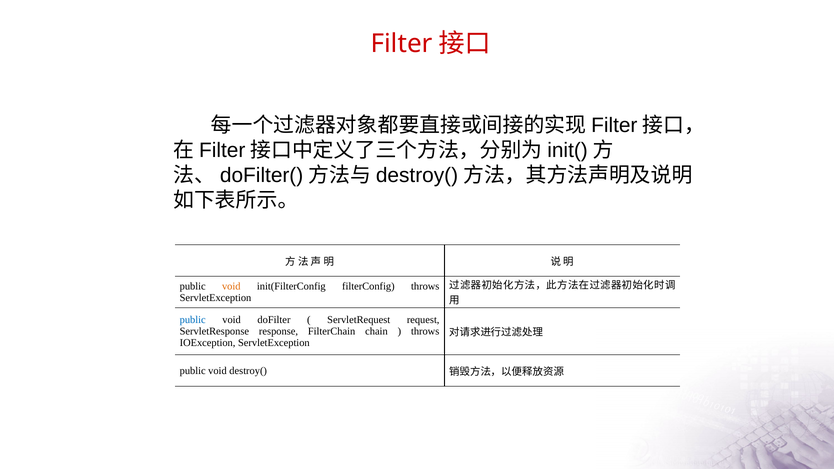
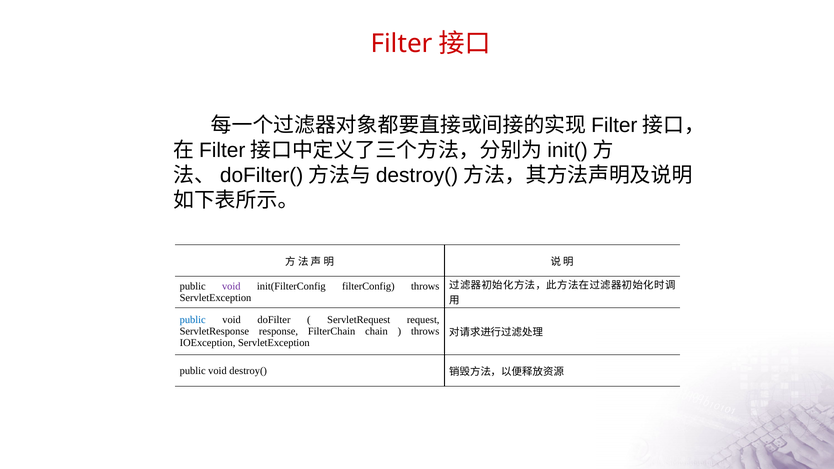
void at (231, 286) colour: orange -> purple
